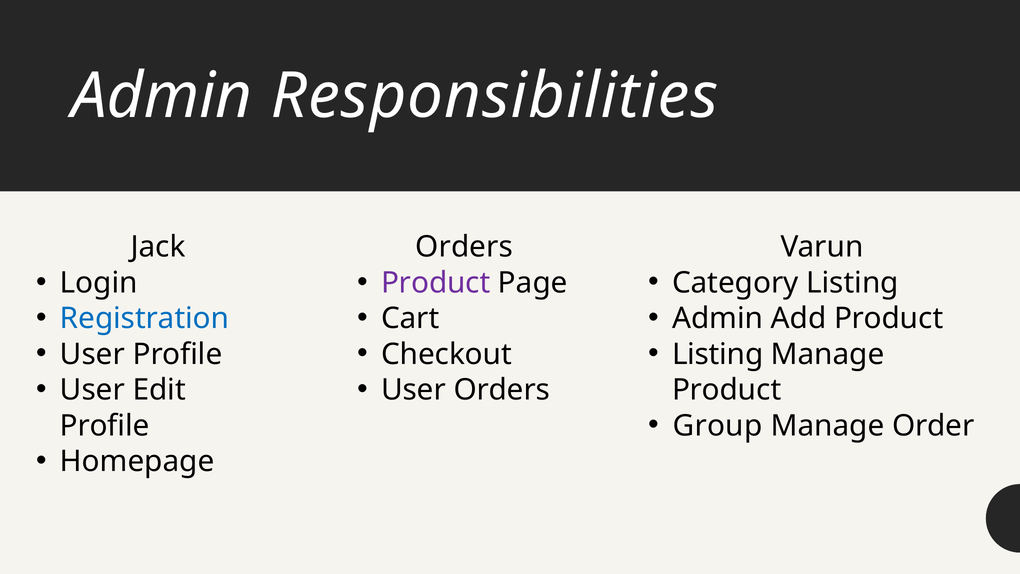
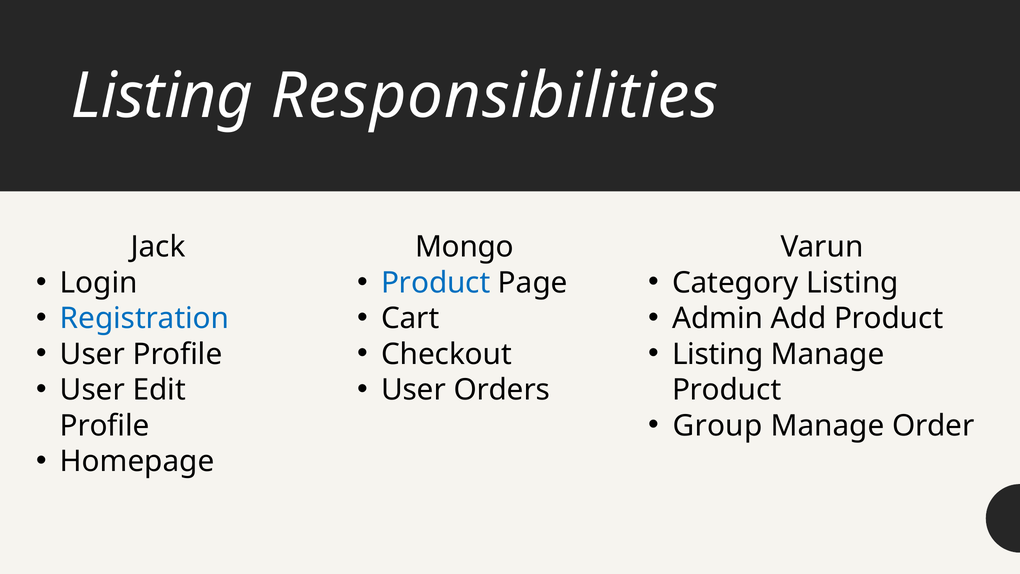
Admin at (162, 96): Admin -> Listing
Orders at (464, 247): Orders -> Mongo
Product at (436, 283) colour: purple -> blue
